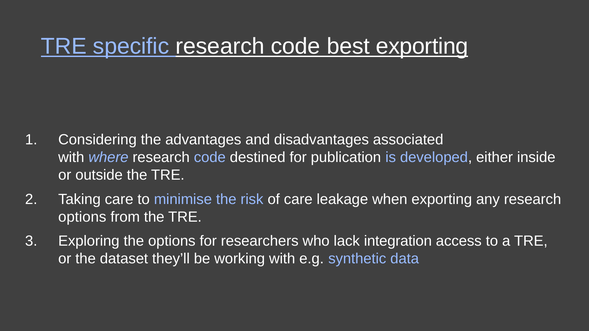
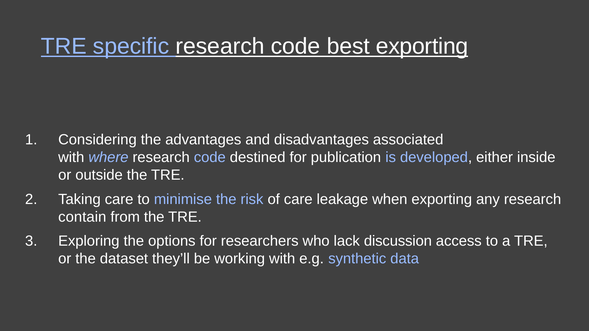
options at (82, 217): options -> contain
integration: integration -> discussion
